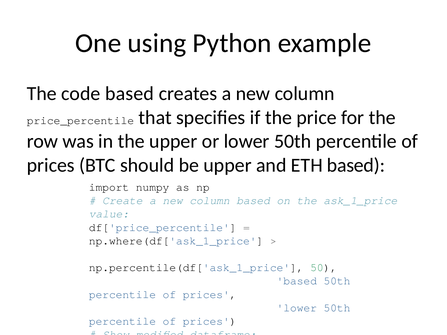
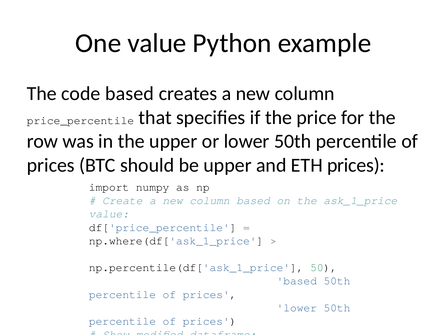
One using: using -> value
ETH based: based -> prices
